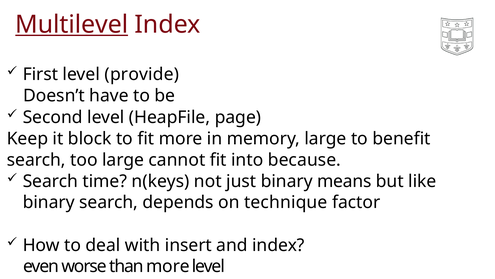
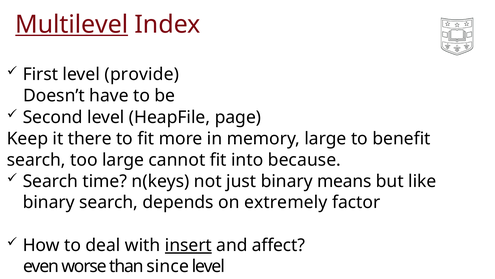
block: block -> there
technique: technique -> extremely
insert underline: none -> present
and index: index -> affect
than more: more -> since
